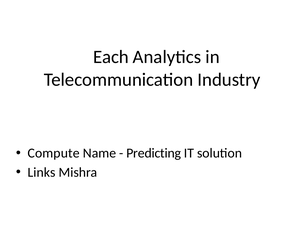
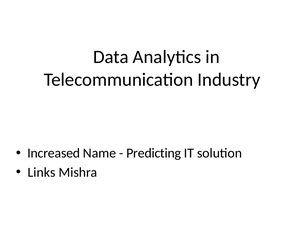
Each: Each -> Data
Compute: Compute -> Increased
